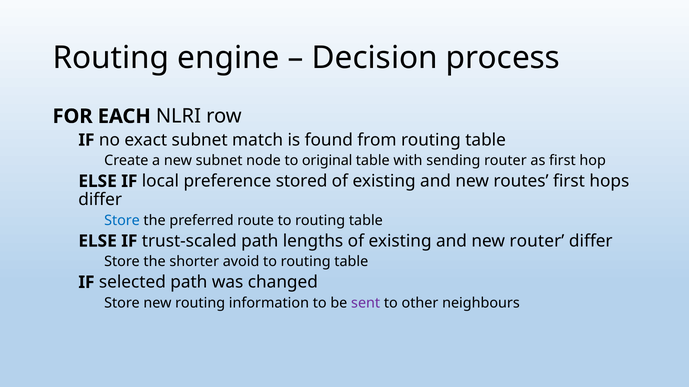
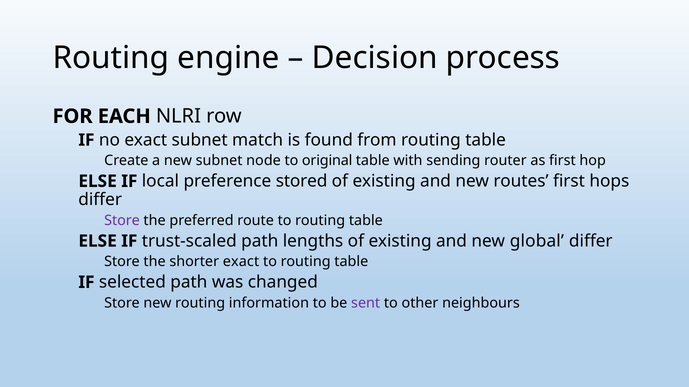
Store at (122, 221) colour: blue -> purple
new router: router -> global
shorter avoid: avoid -> exact
